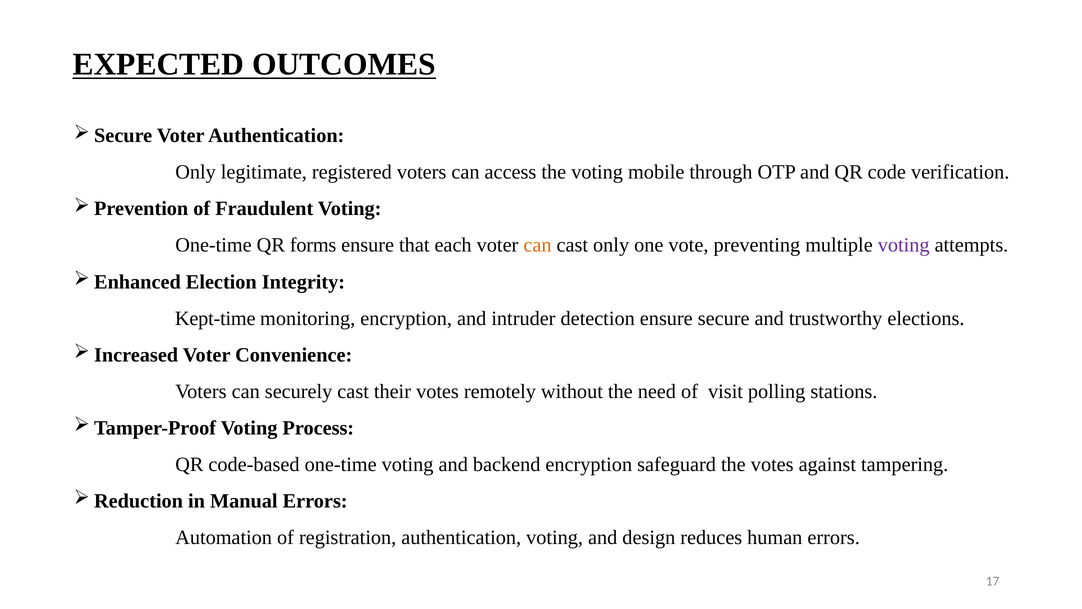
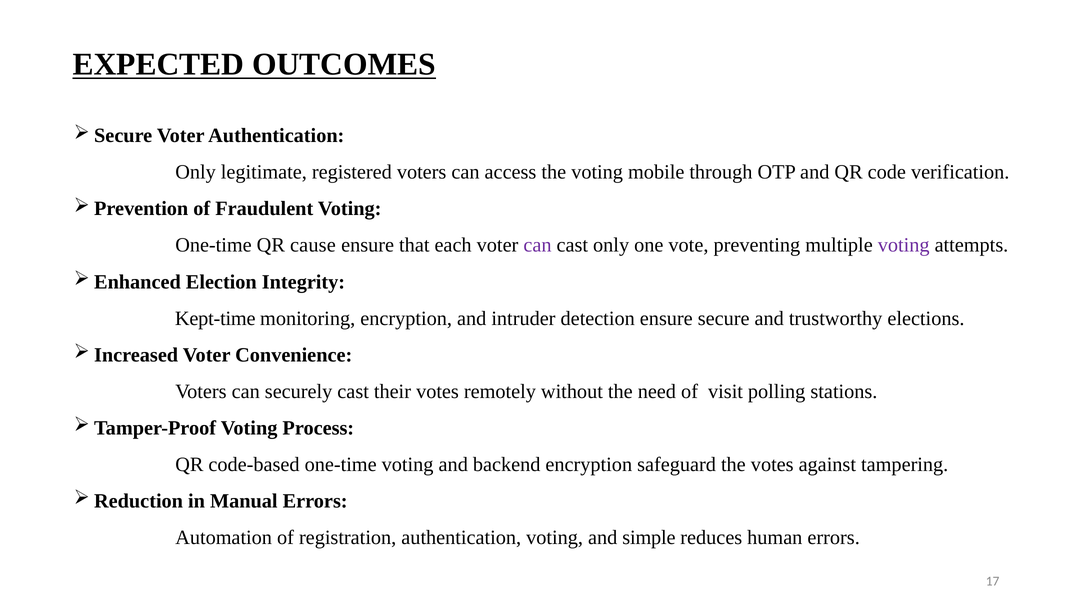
forms: forms -> cause
can at (537, 245) colour: orange -> purple
design: design -> simple
